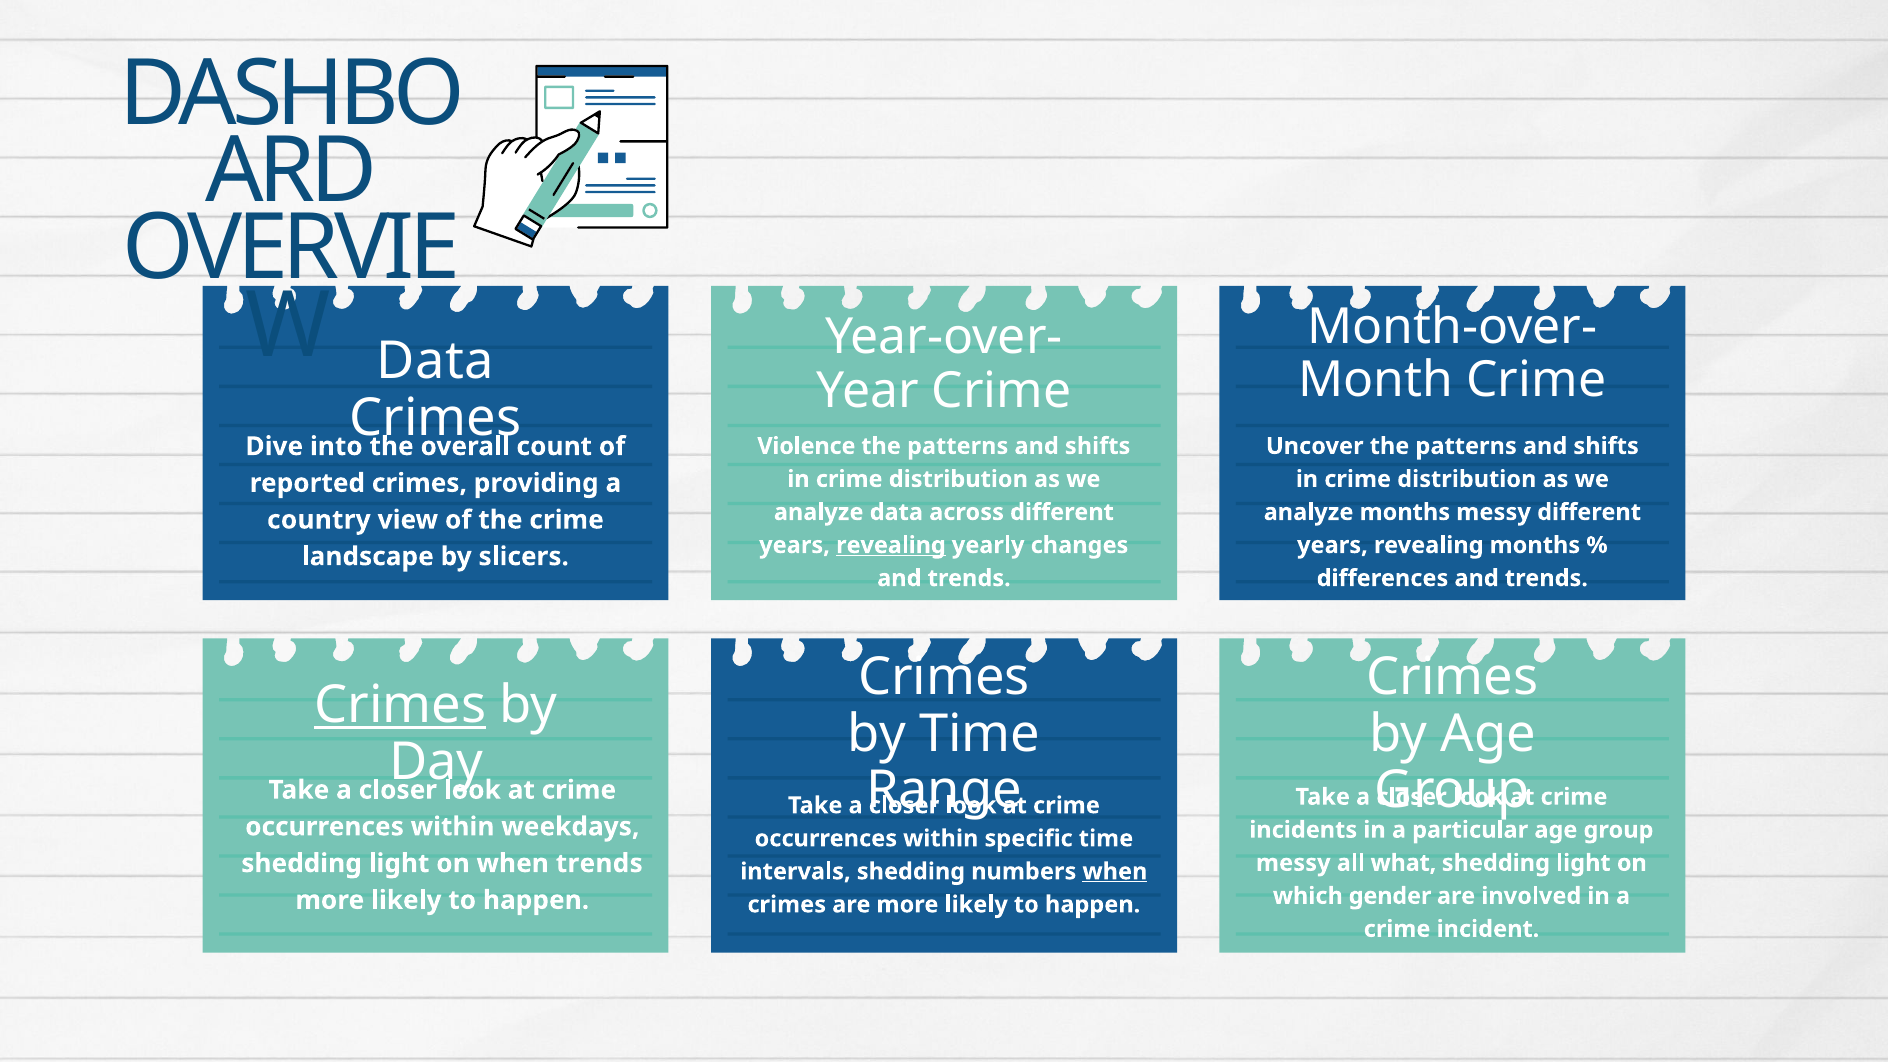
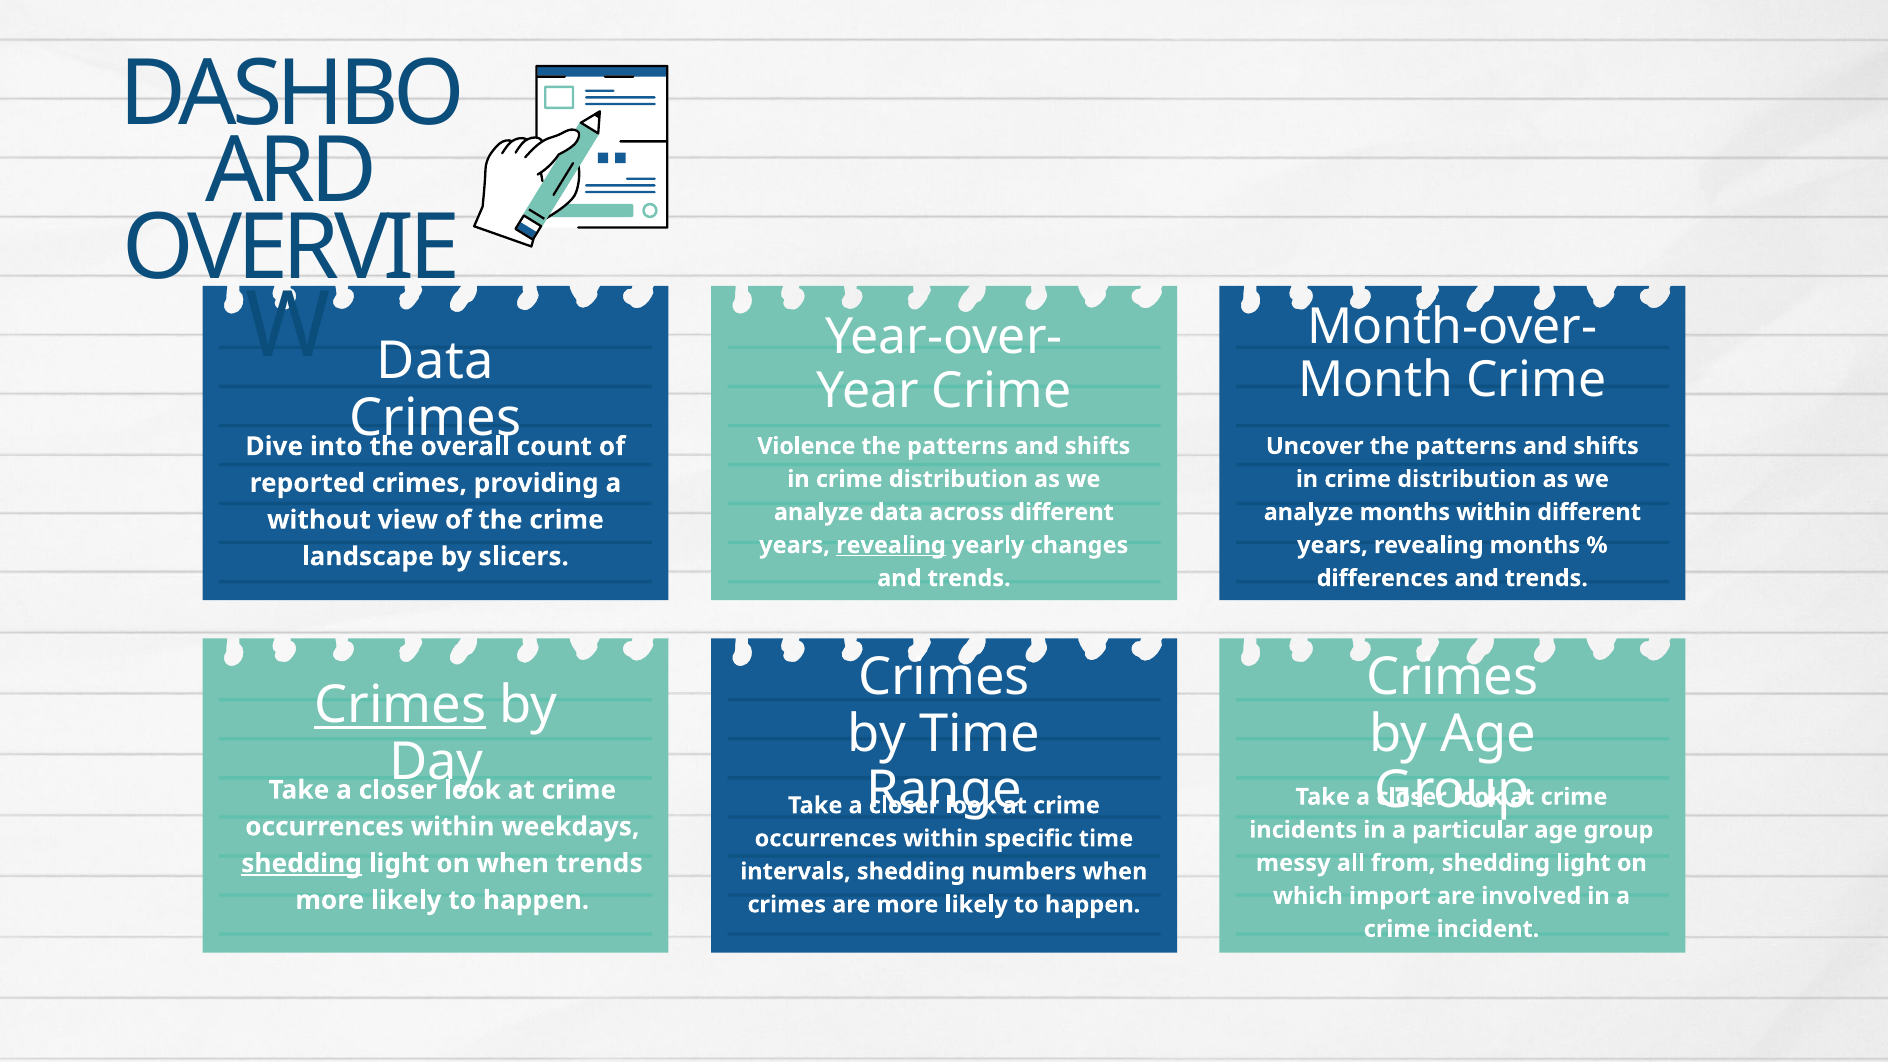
months messy: messy -> within
country: country -> without
shedding at (302, 863) underline: none -> present
what: what -> from
when at (1115, 872) underline: present -> none
gender: gender -> import
